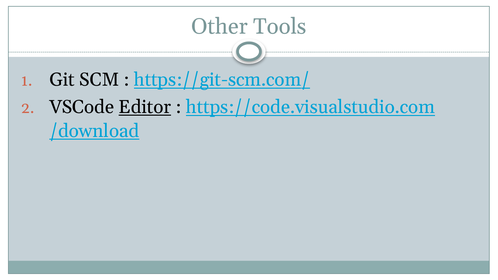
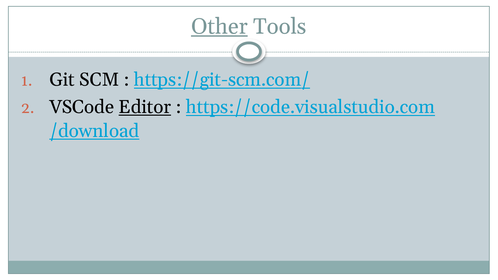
Other underline: none -> present
